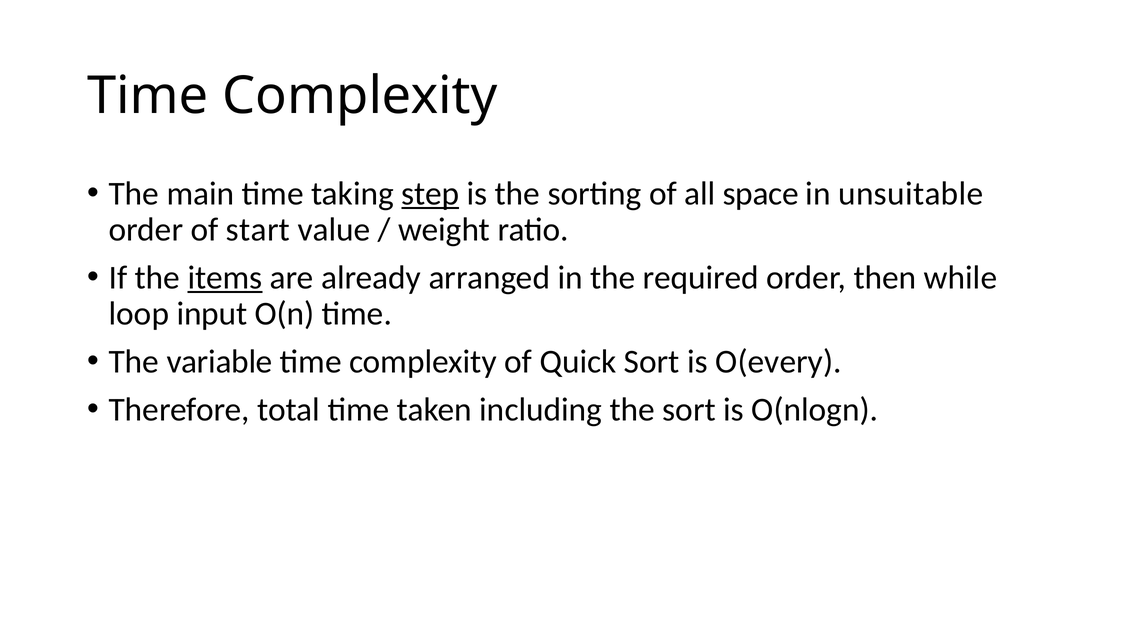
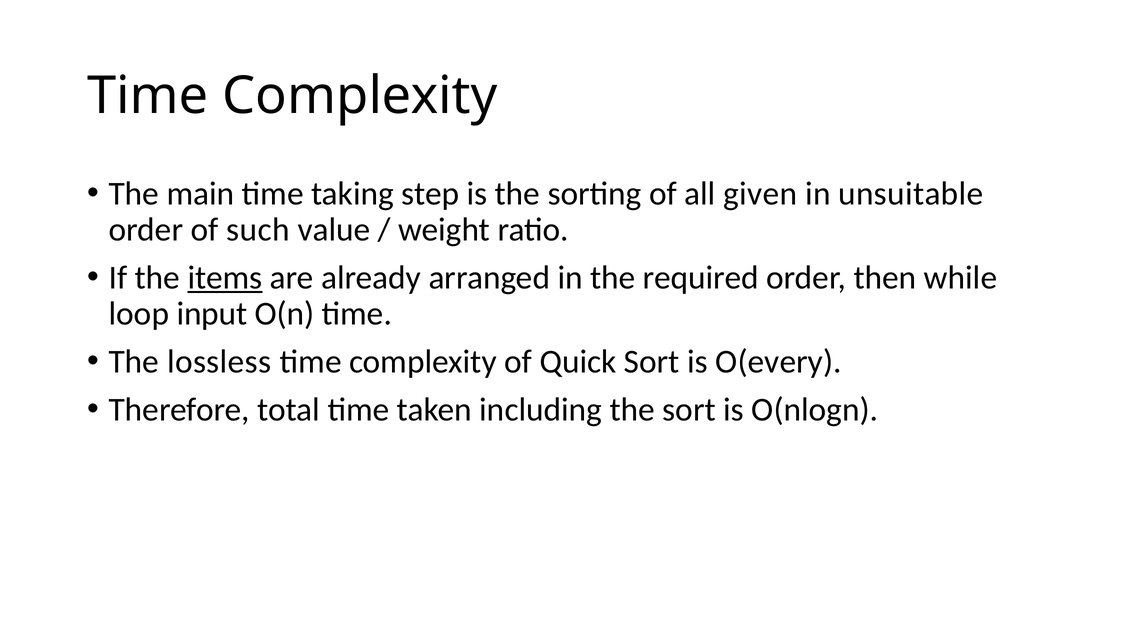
step underline: present -> none
space: space -> given
start: start -> such
variable: variable -> lossless
